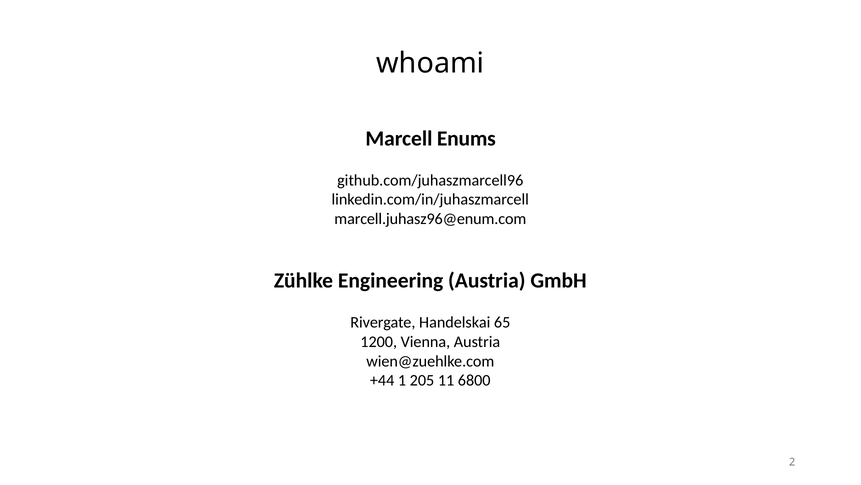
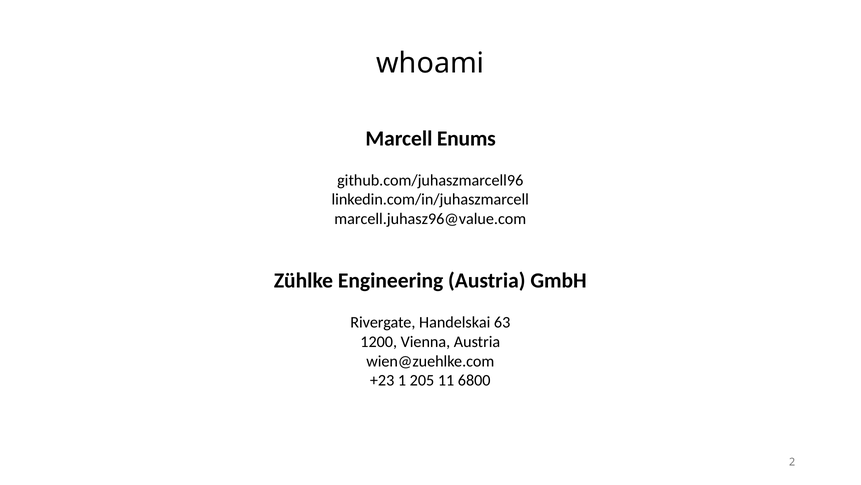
marcell.juhasz96@enum.com: marcell.juhasz96@enum.com -> marcell.juhasz96@value.com
65: 65 -> 63
+44: +44 -> +23
